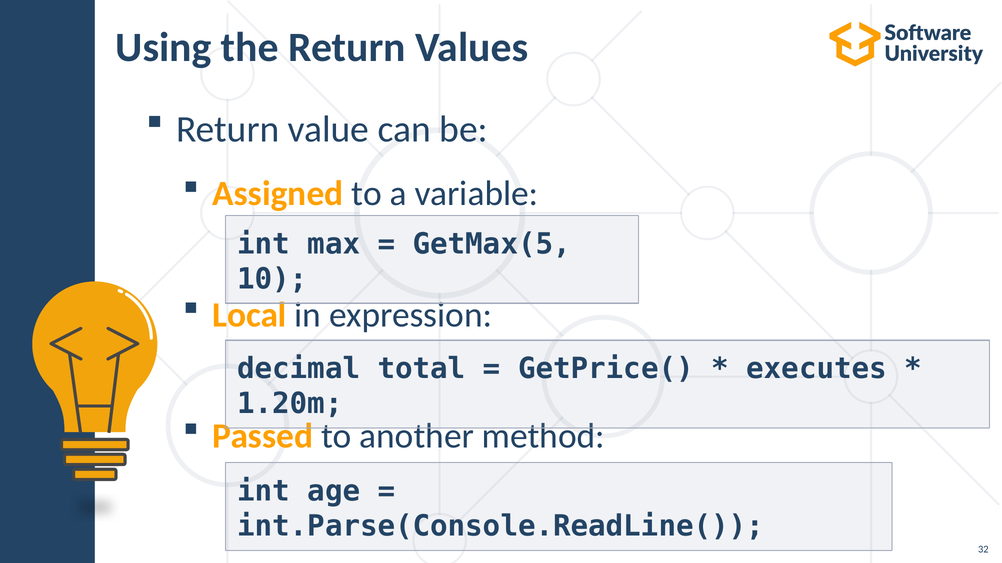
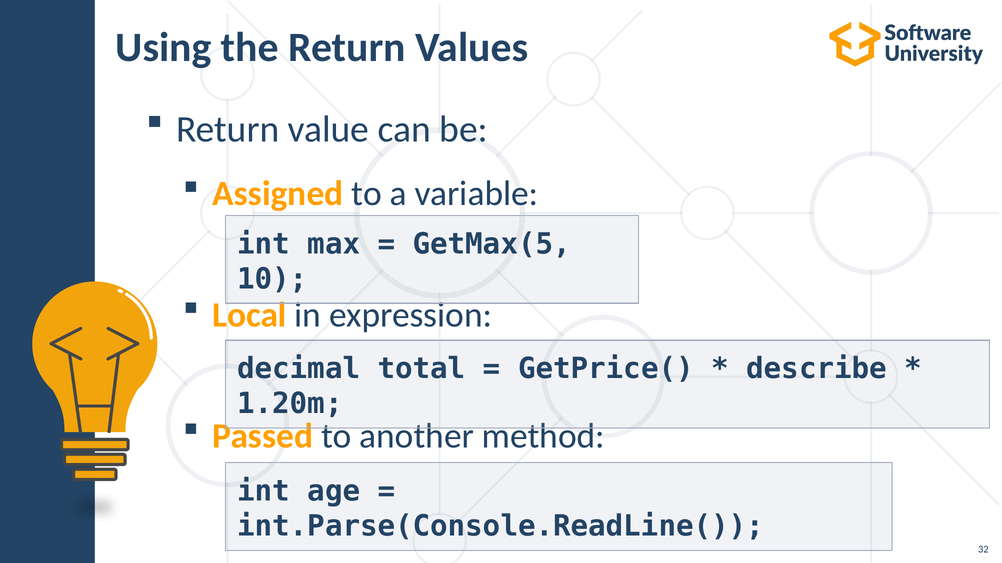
executes: executes -> describe
